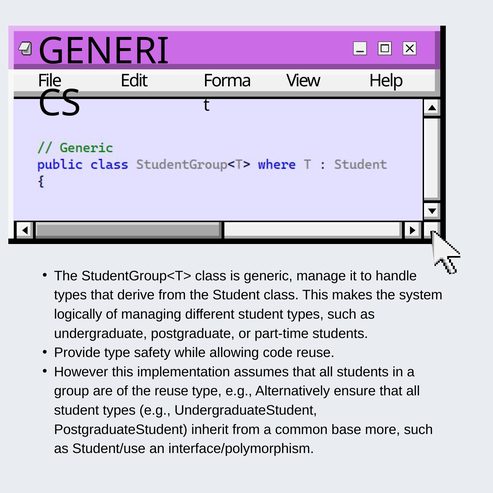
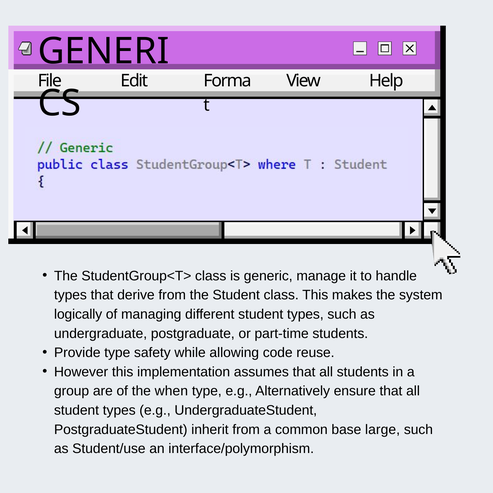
the reuse: reuse -> when
more: more -> large
